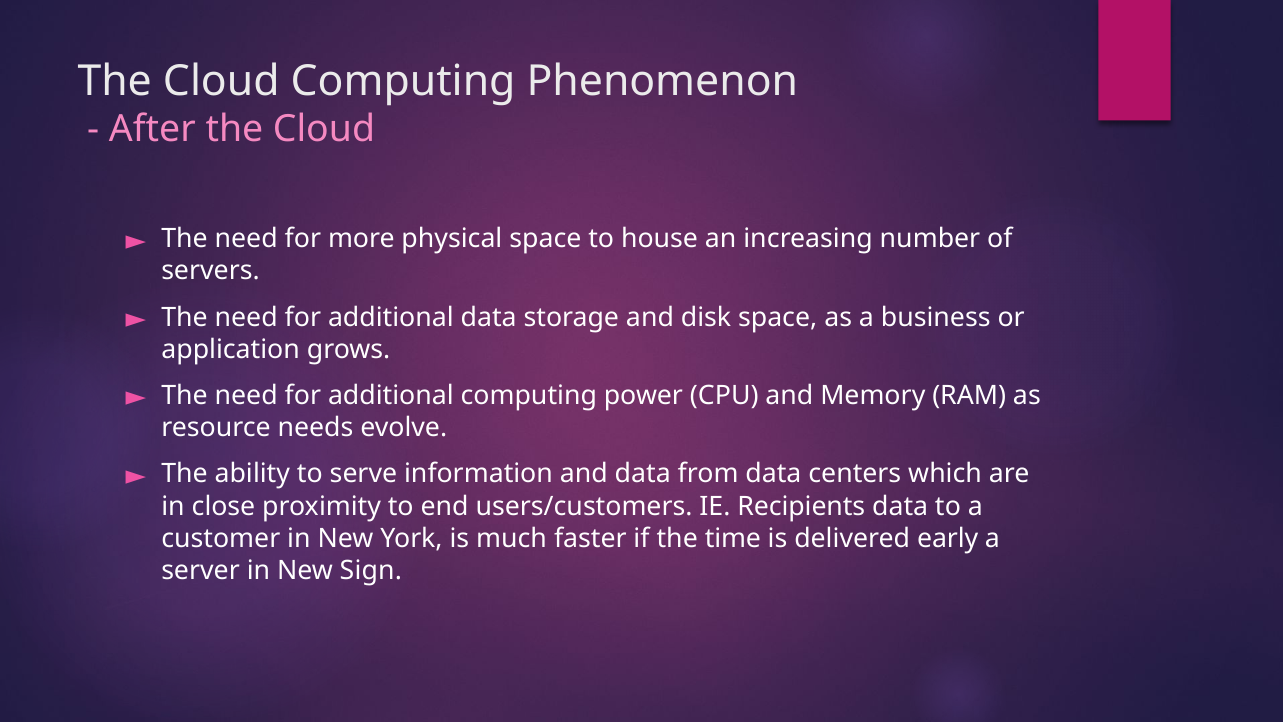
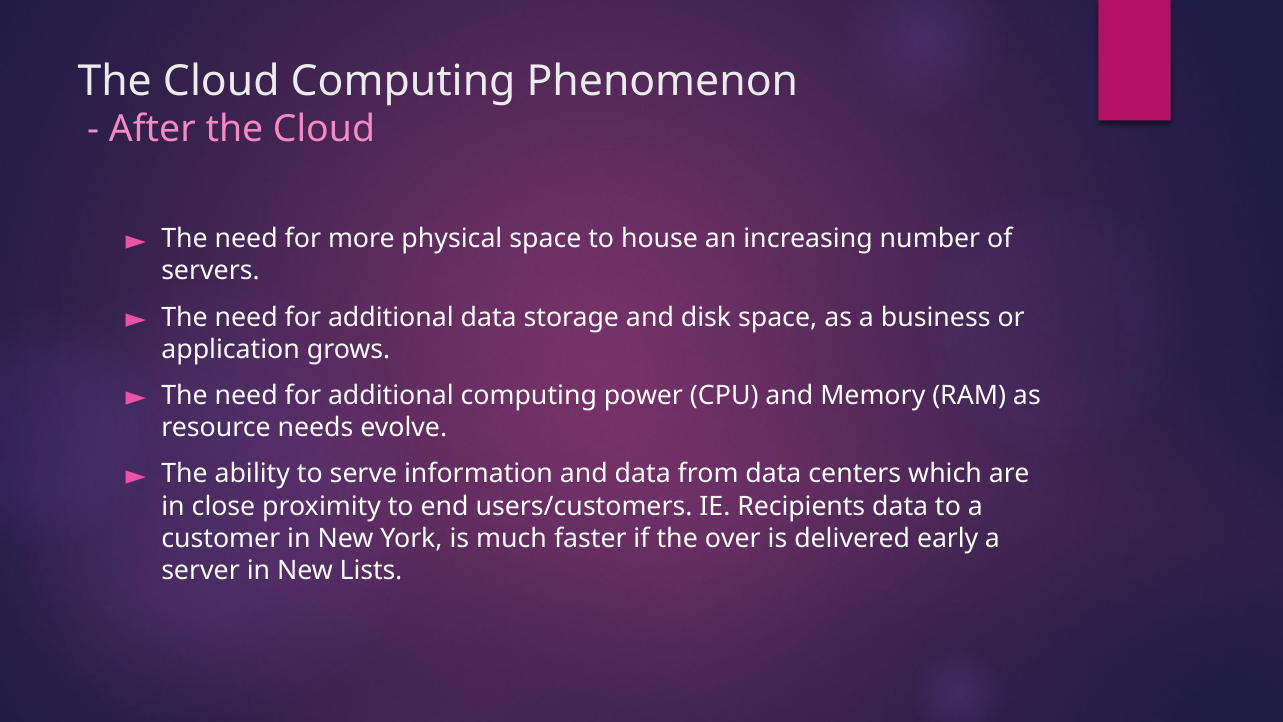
time: time -> over
Sign: Sign -> Lists
